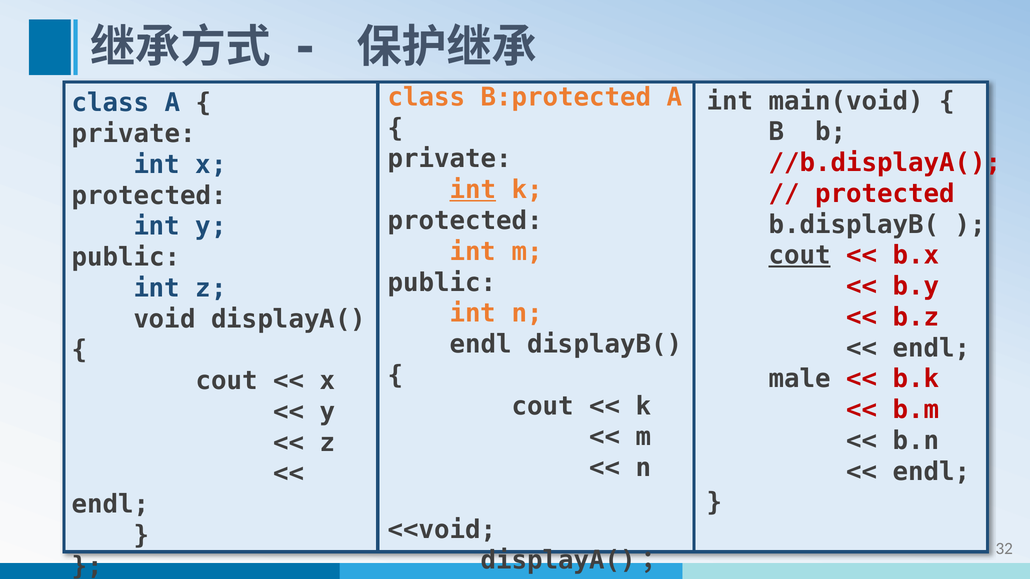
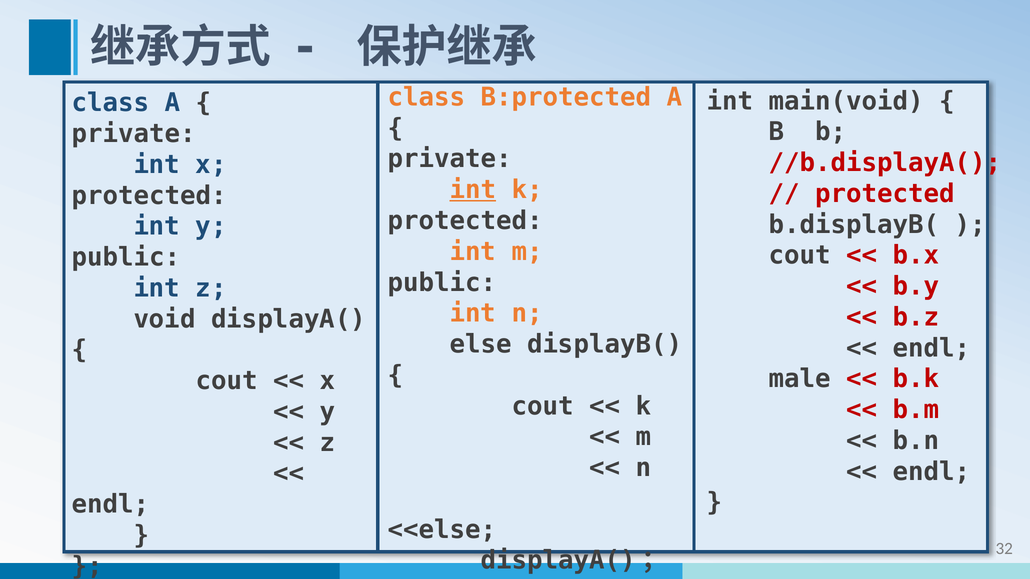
cout at (800, 256) underline: present -> none
endl at (481, 345): endl -> else
<<void: <<void -> <<else
